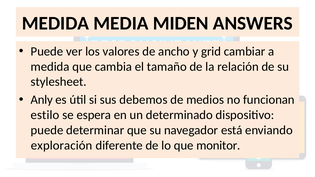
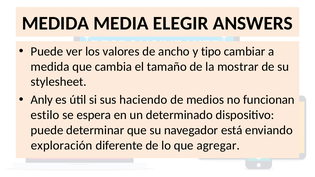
MIDEN: MIDEN -> ELEGIR
grid: grid -> tipo
relación: relación -> mostrar
debemos: debemos -> haciendo
monitor: monitor -> agregar
